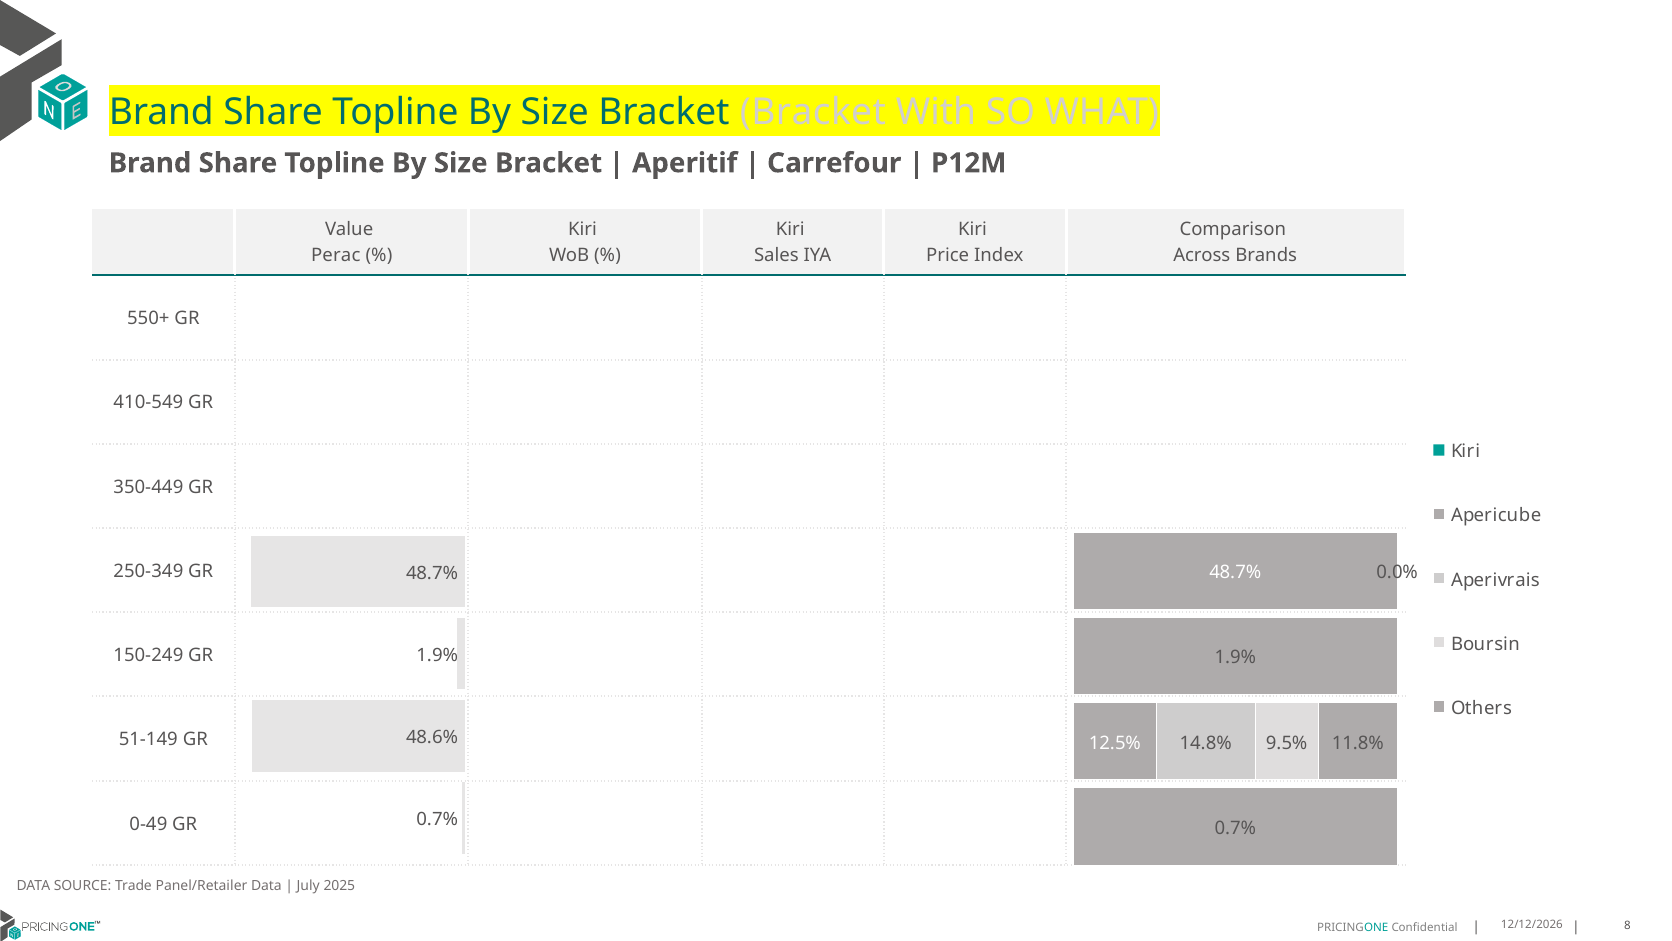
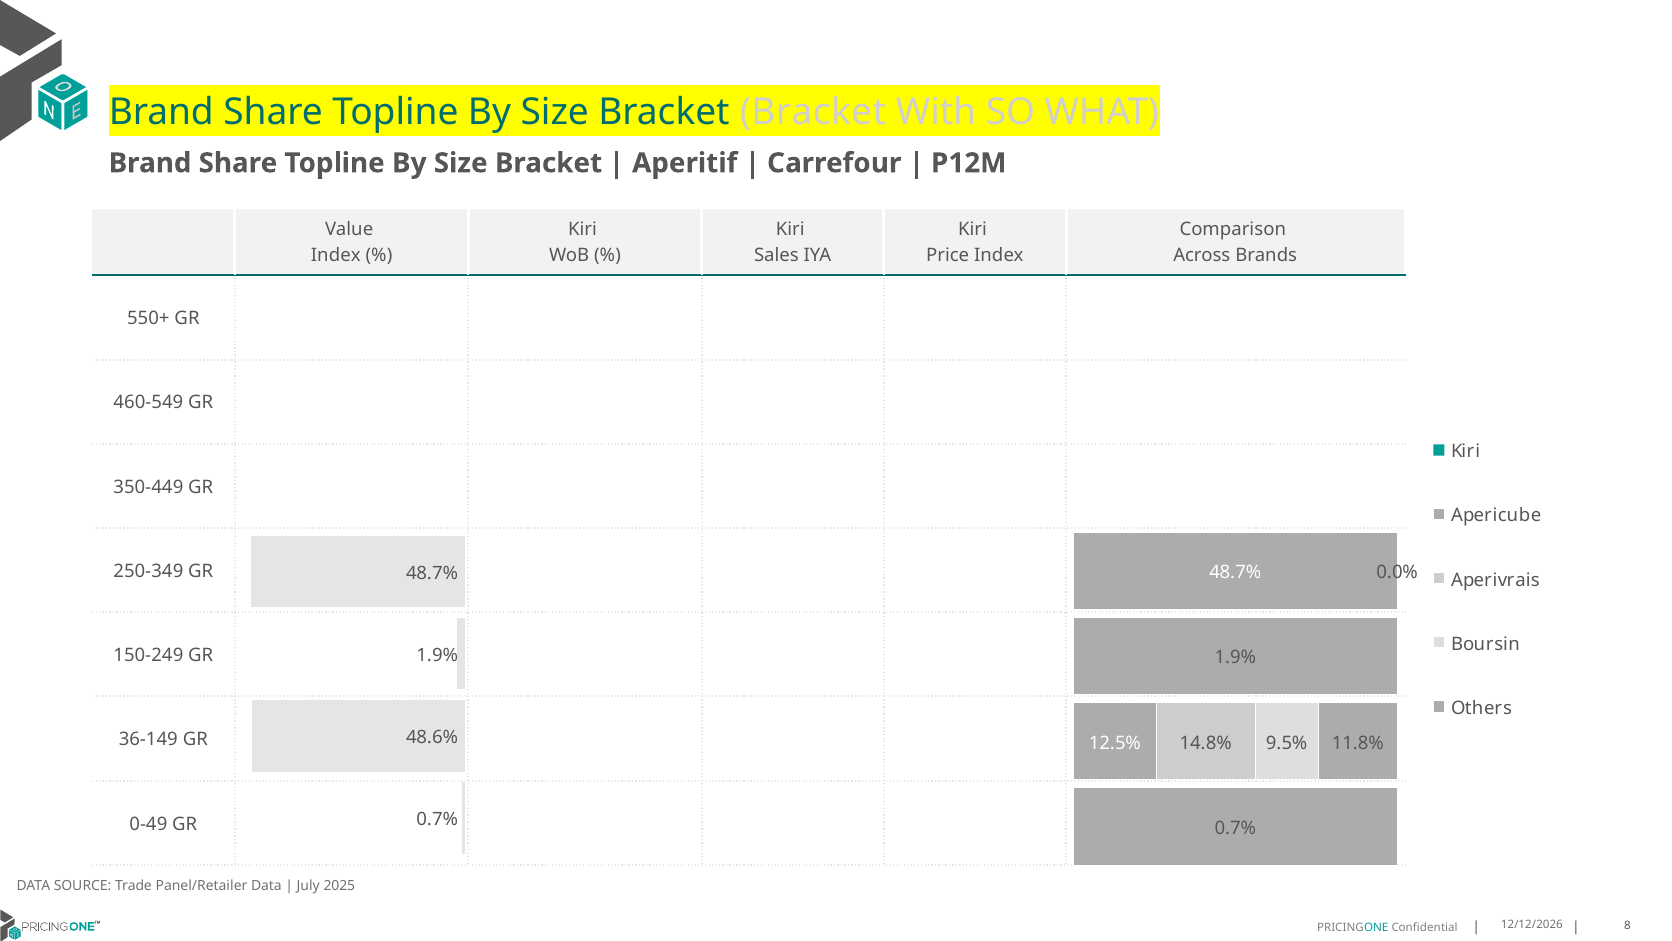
Perac at (336, 255): Perac -> Index
410-549: 410-549 -> 460-549
51-149: 51-149 -> 36-149
